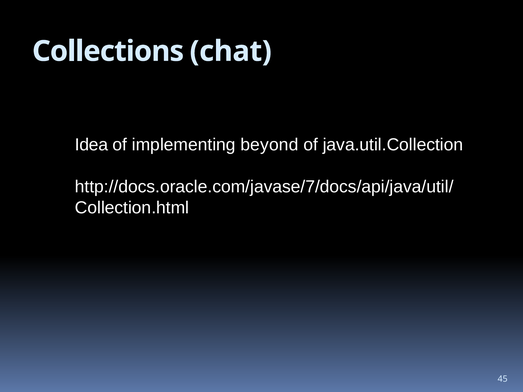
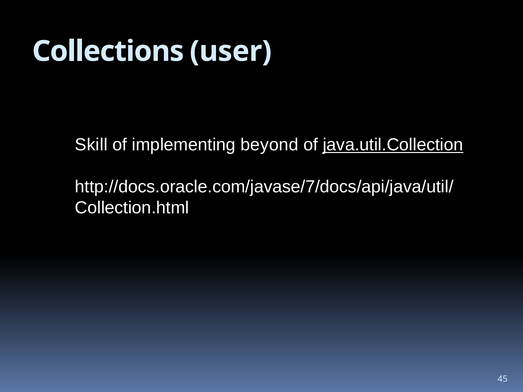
chat: chat -> user
Idea: Idea -> Skill
java.util.Collection underline: none -> present
